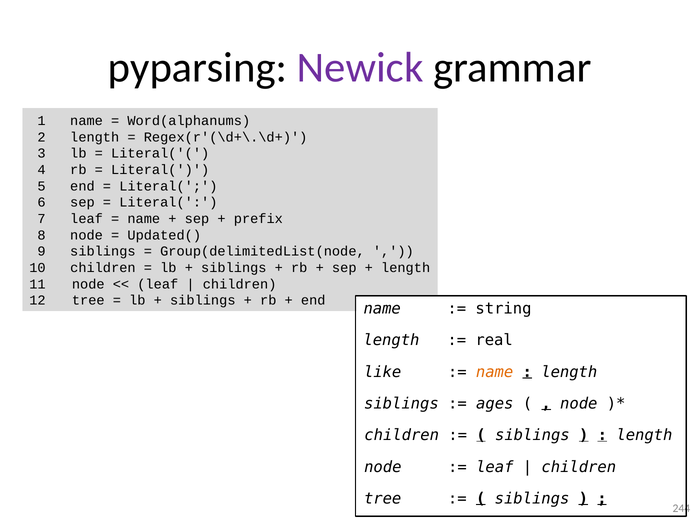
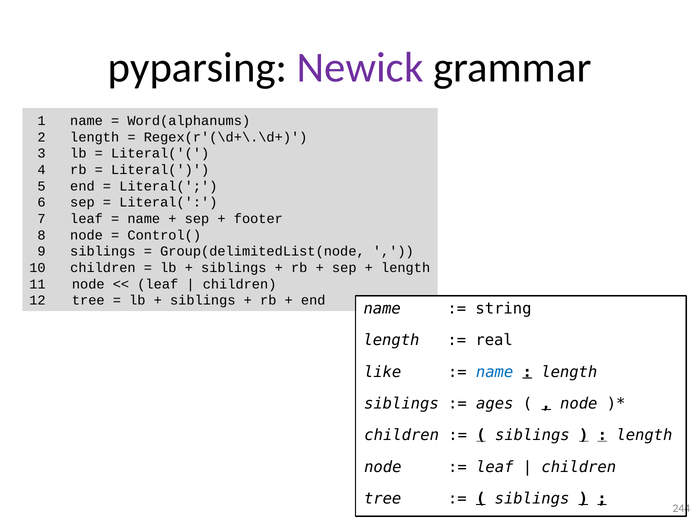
prefix: prefix -> footer
Updated(: Updated( -> Control(
name at (495, 372) colour: orange -> blue
